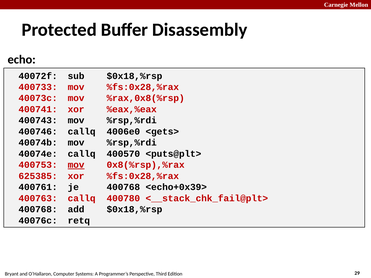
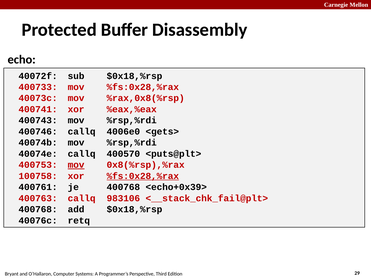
625385: 625385 -> 100758
%fs:0x28,%rax at (143, 176) underline: none -> present
400780: 400780 -> 983106
